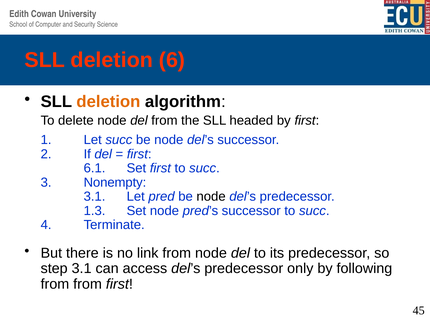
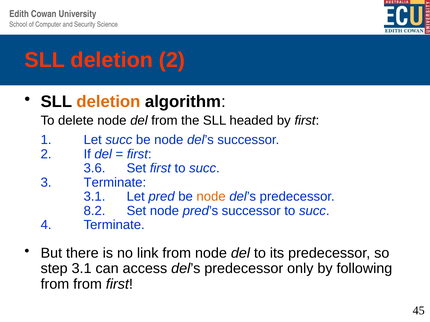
deletion 6: 6 -> 2
6.1: 6.1 -> 3.6
3 Nonempty: Nonempty -> Terminate
node at (211, 197) colour: black -> orange
1.3: 1.3 -> 8.2
